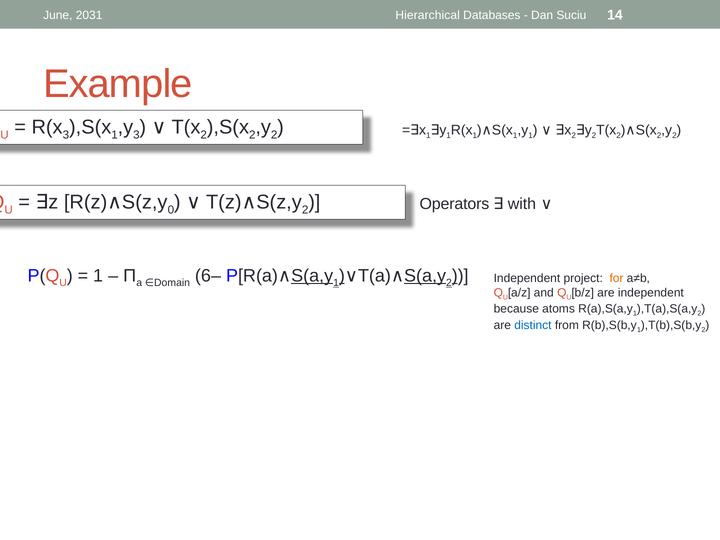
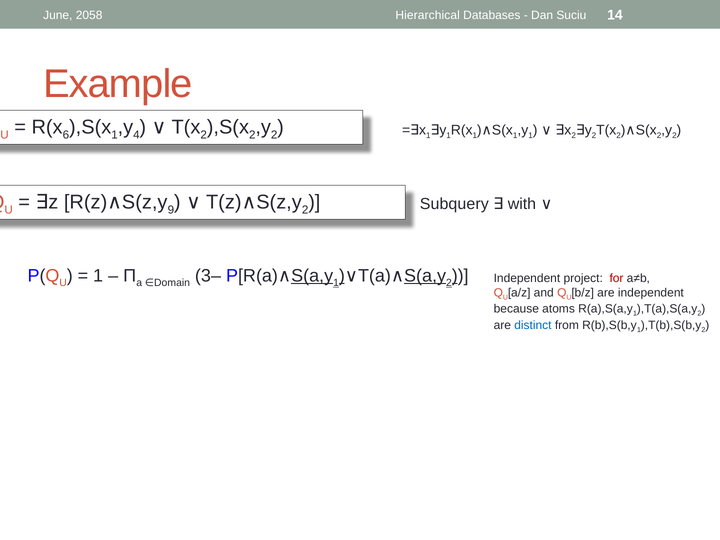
2031: 2031 -> 2058
3 at (66, 135): 3 -> 6
3 at (136, 135): 3 -> 4
0: 0 -> 9
Operators: Operators -> Subquery
for colour: orange -> red
6–: 6– -> 3–
